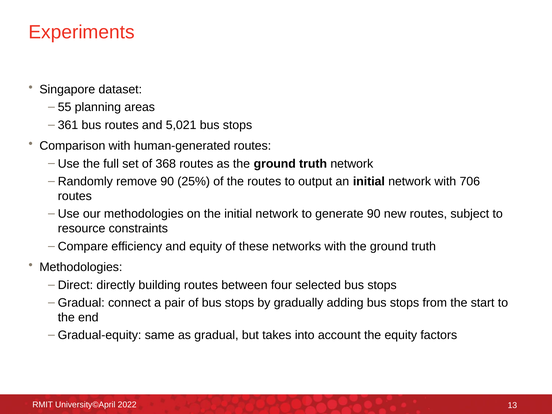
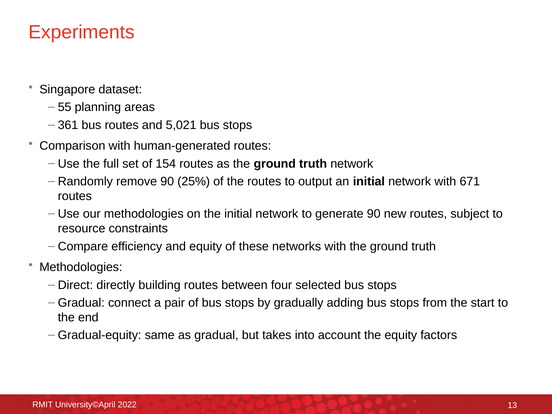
368: 368 -> 154
706: 706 -> 671
